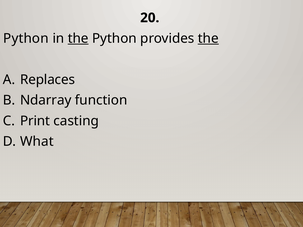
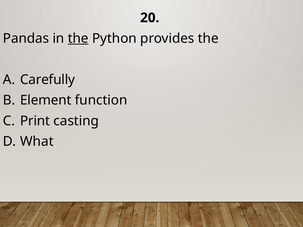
Python at (26, 38): Python -> Pandas
the at (208, 38) underline: present -> none
Replaces: Replaces -> Carefully
Ndarray: Ndarray -> Element
